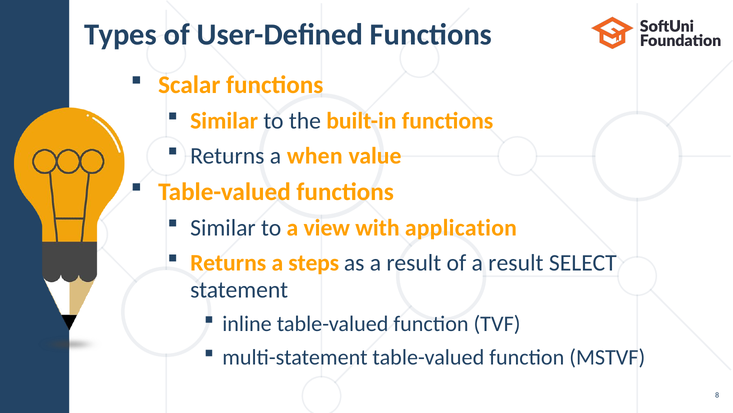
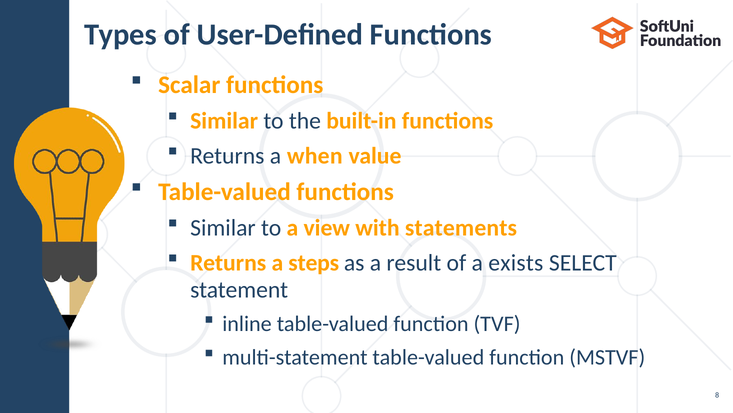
application: application -> statements
of a result: result -> exists
